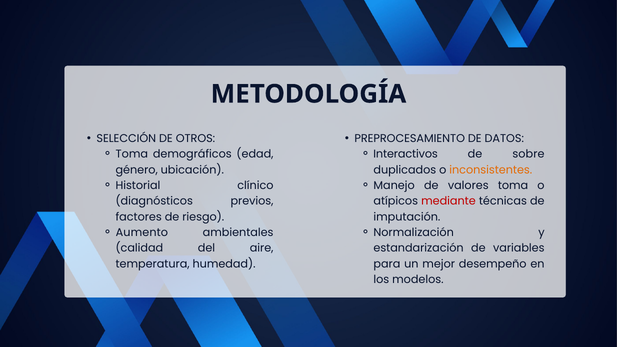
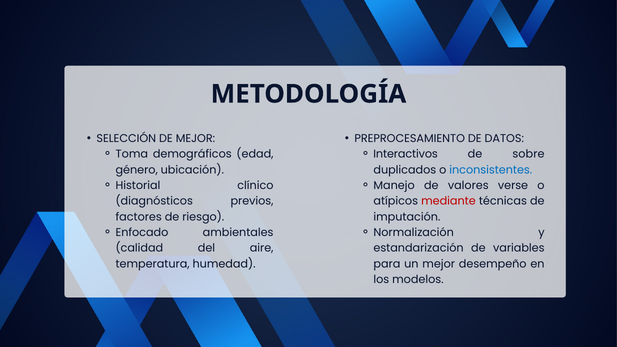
DE OTROS: OTROS -> MEJOR
inconsistentes colour: orange -> blue
valores toma: toma -> verse
Aumento: Aumento -> Enfocado
